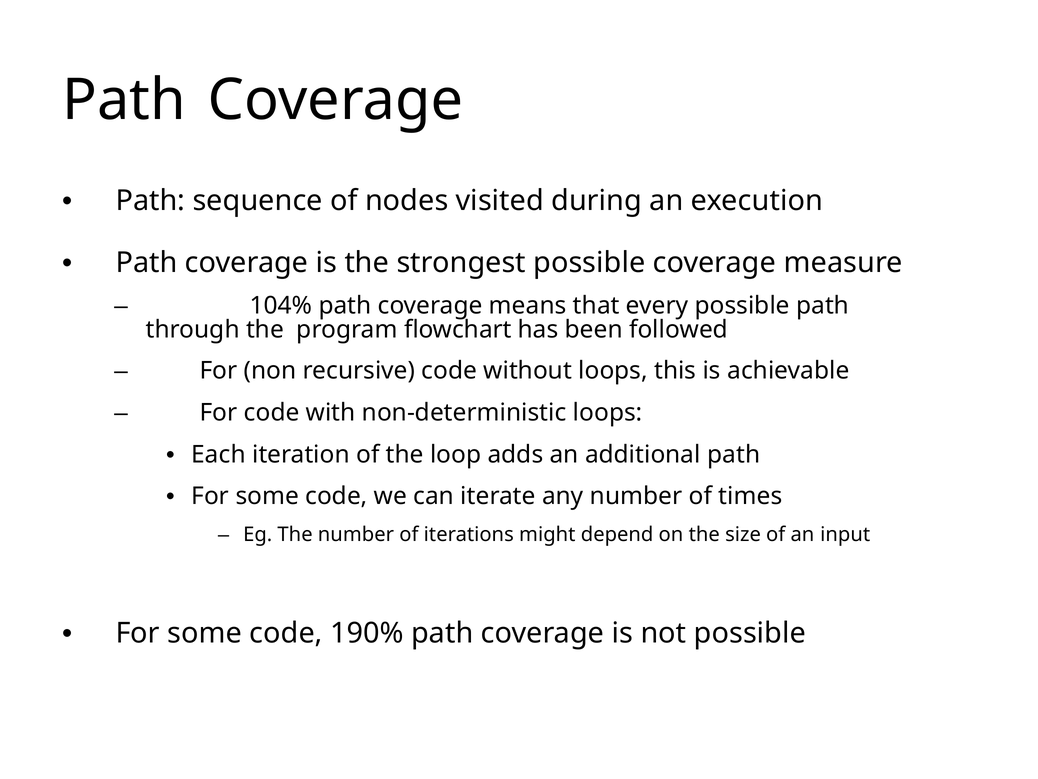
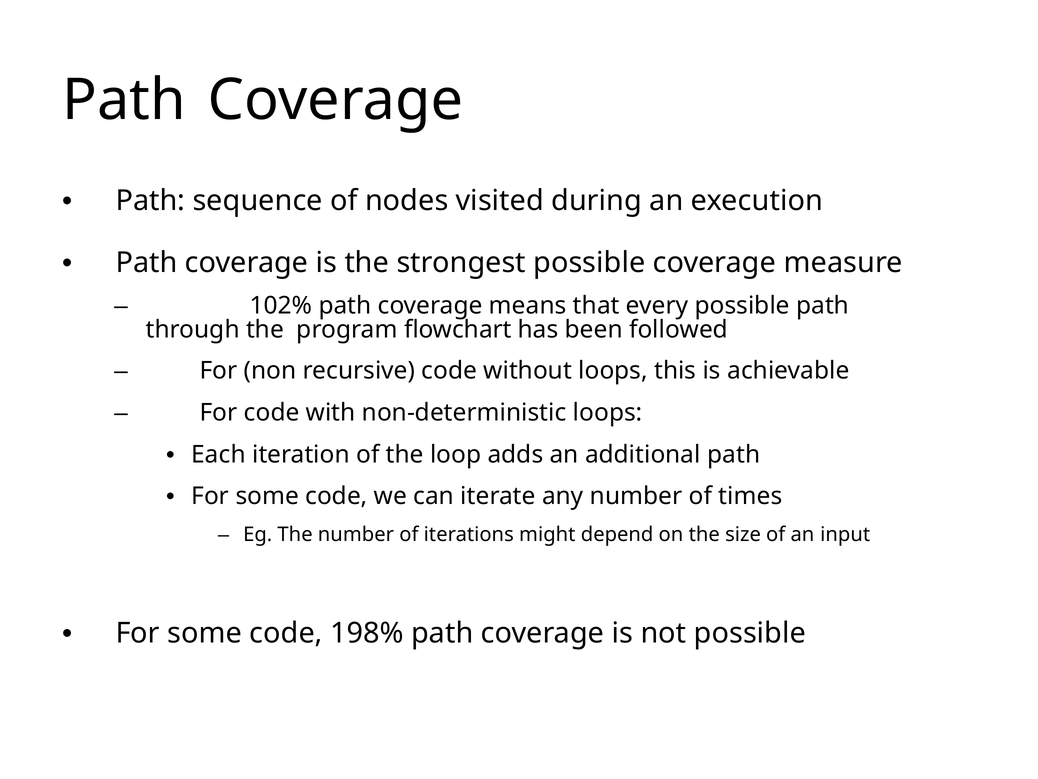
104%: 104% -> 102%
190%: 190% -> 198%
